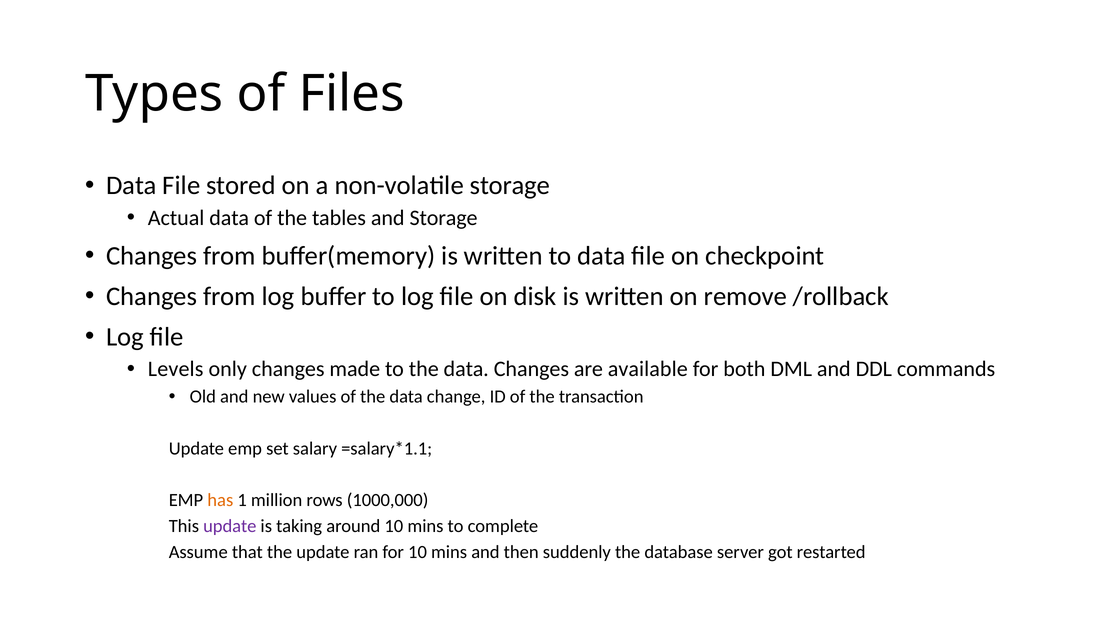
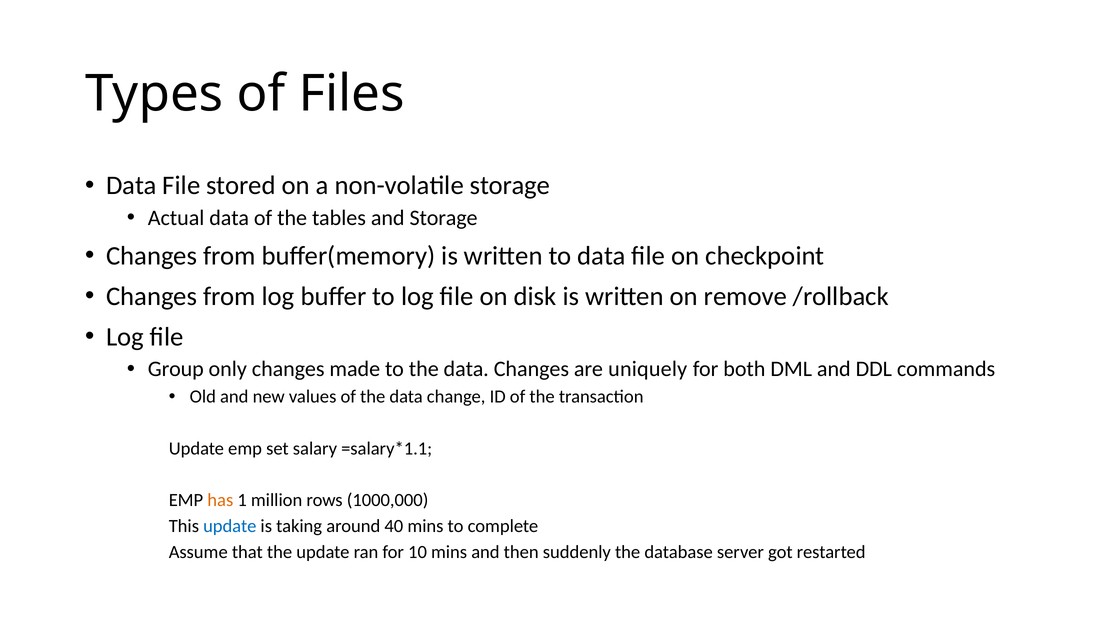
Levels: Levels -> Group
available: available -> uniquely
update at (230, 526) colour: purple -> blue
around 10: 10 -> 40
